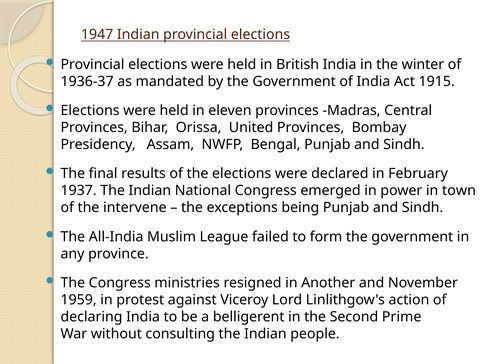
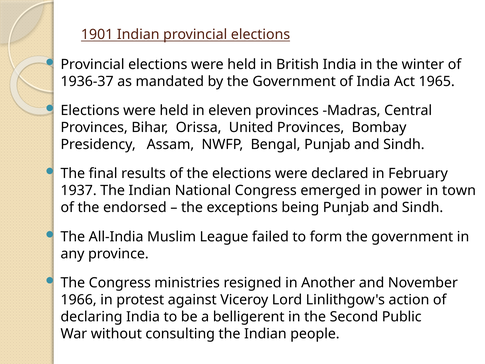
1947: 1947 -> 1901
1915: 1915 -> 1965
intervene: intervene -> endorsed
1959: 1959 -> 1966
Prime: Prime -> Public
